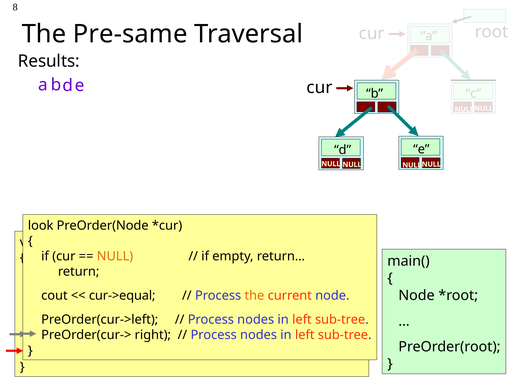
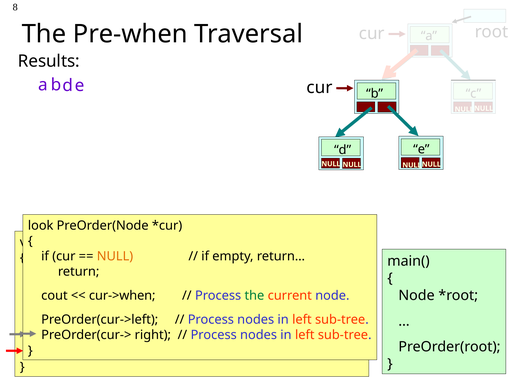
Pre-same: Pre-same -> Pre-when
cur->equal: cur->equal -> cur->when
the at (254, 296) colour: orange -> green
